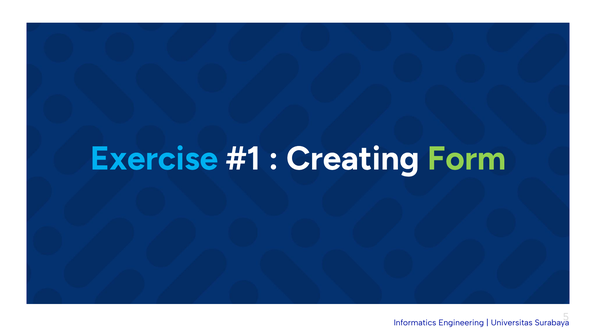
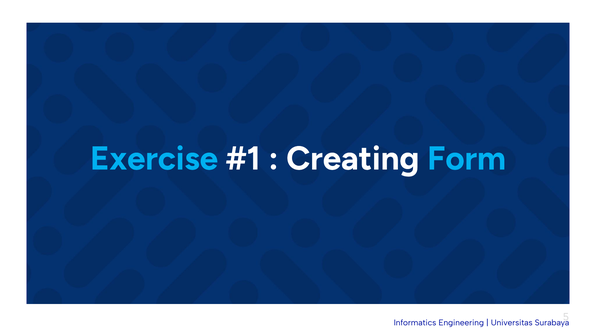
Form colour: light green -> light blue
